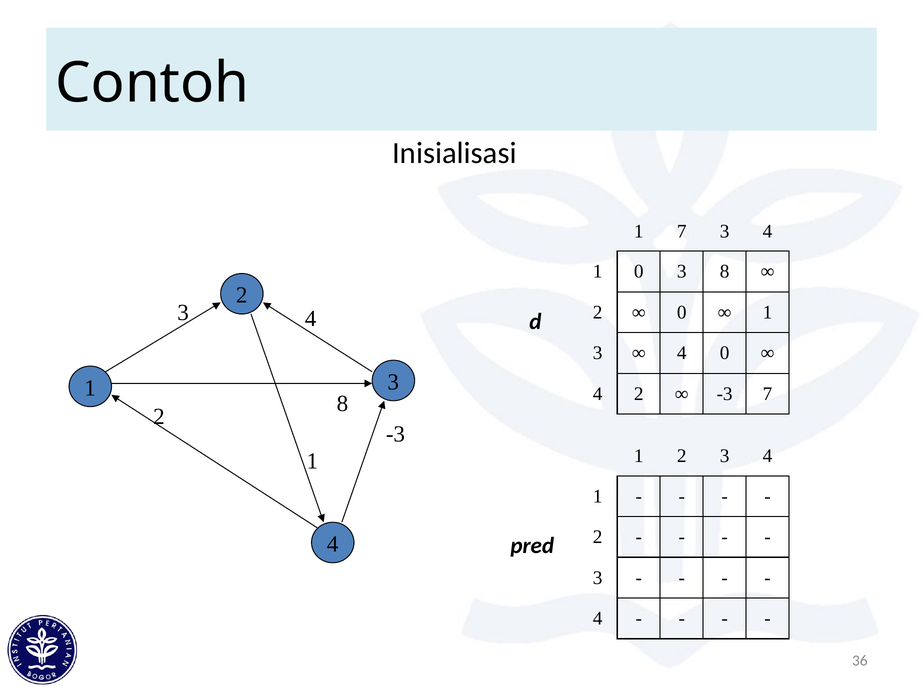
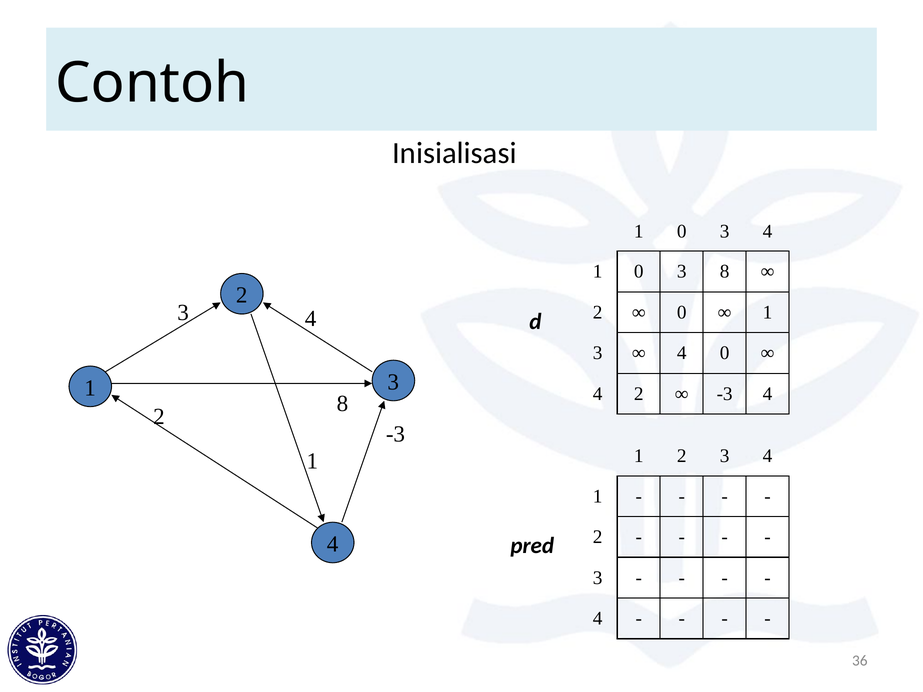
7 at (682, 231): 7 -> 0
-3 7: 7 -> 4
